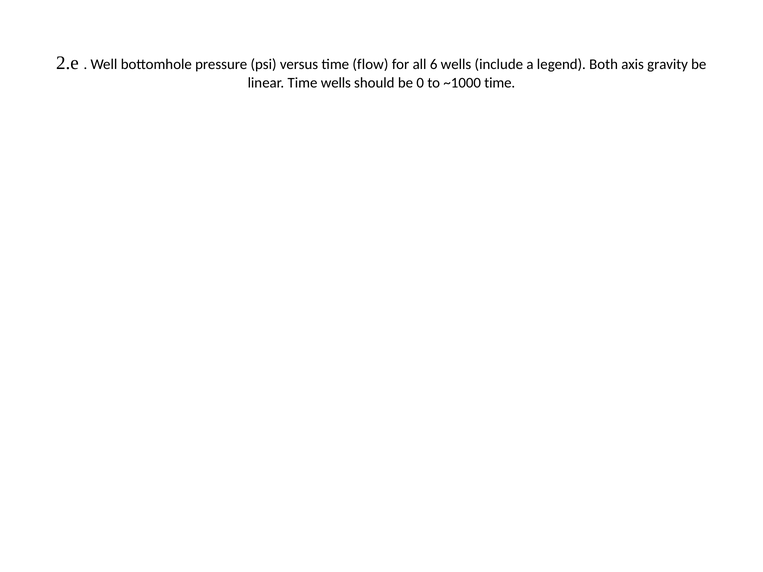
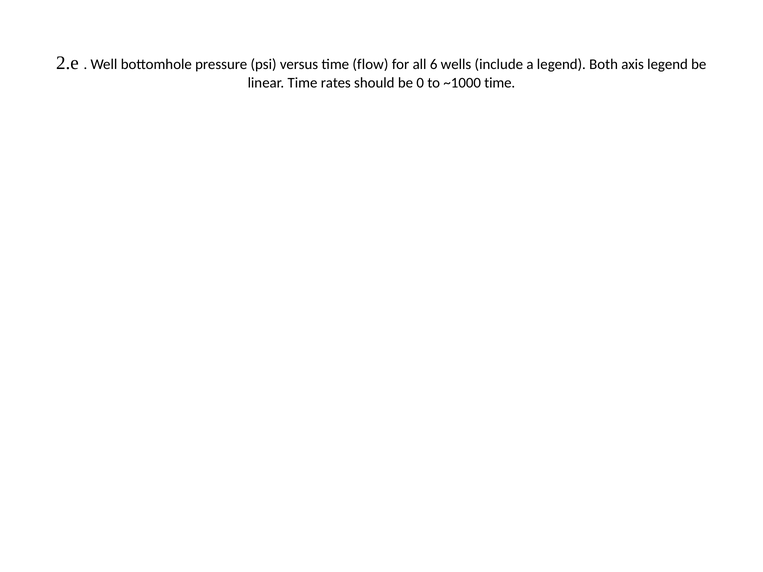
axis gravity: gravity -> legend
Time wells: wells -> rates
